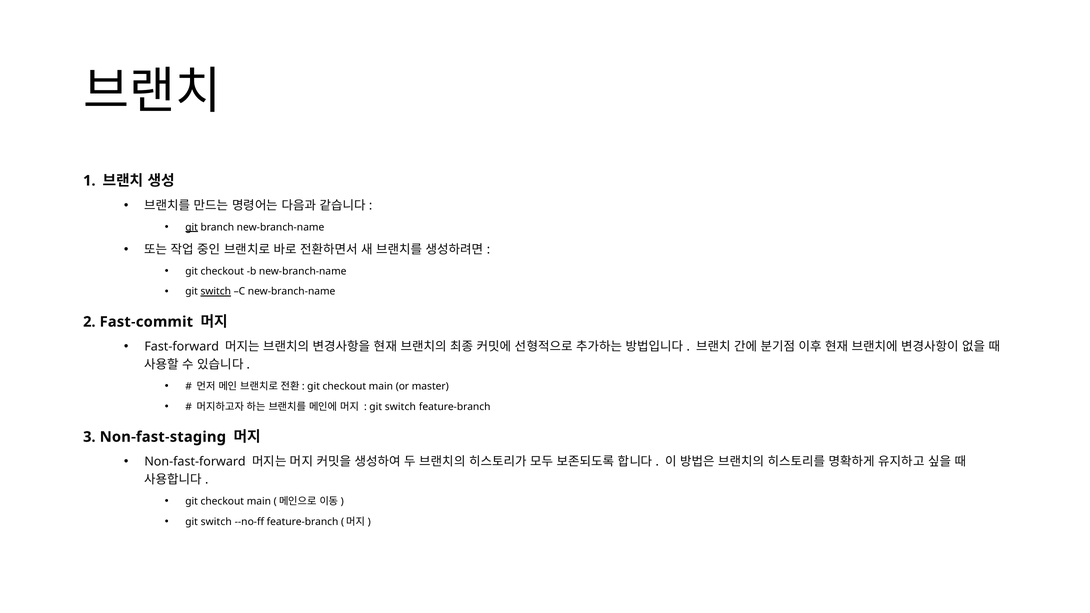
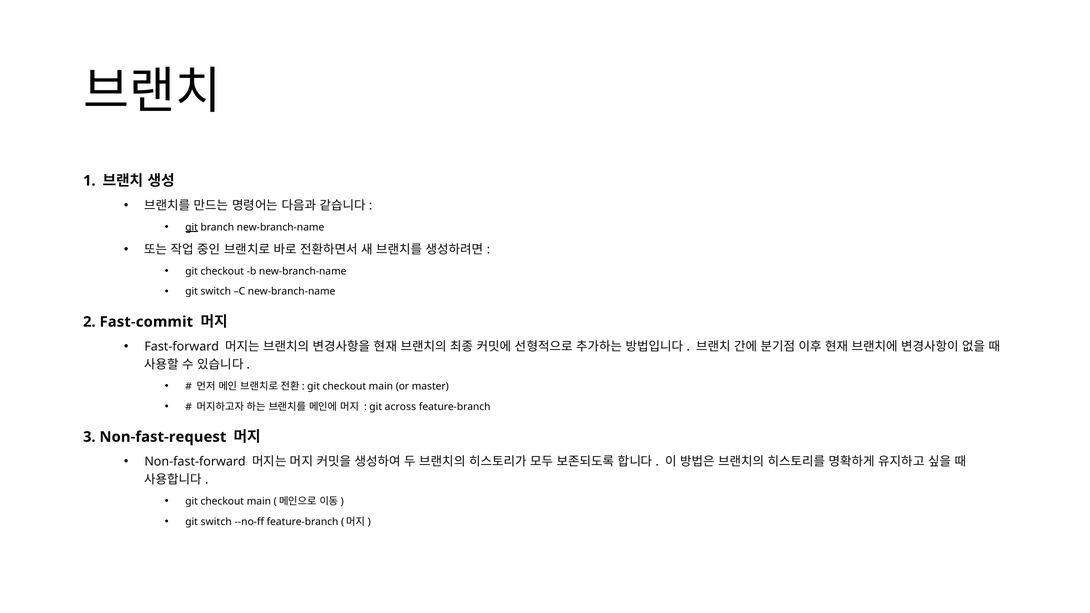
switch at (216, 292) underline: present -> none
switch at (400, 407): switch -> across
Non-fast-staging: Non-fast-staging -> Non-fast-request
